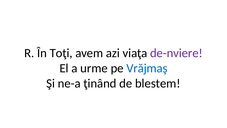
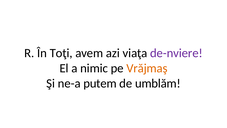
urme: urme -> nimic
Vrăjmaş colour: blue -> orange
ţinând: ţinând -> putem
blestem: blestem -> umblăm
